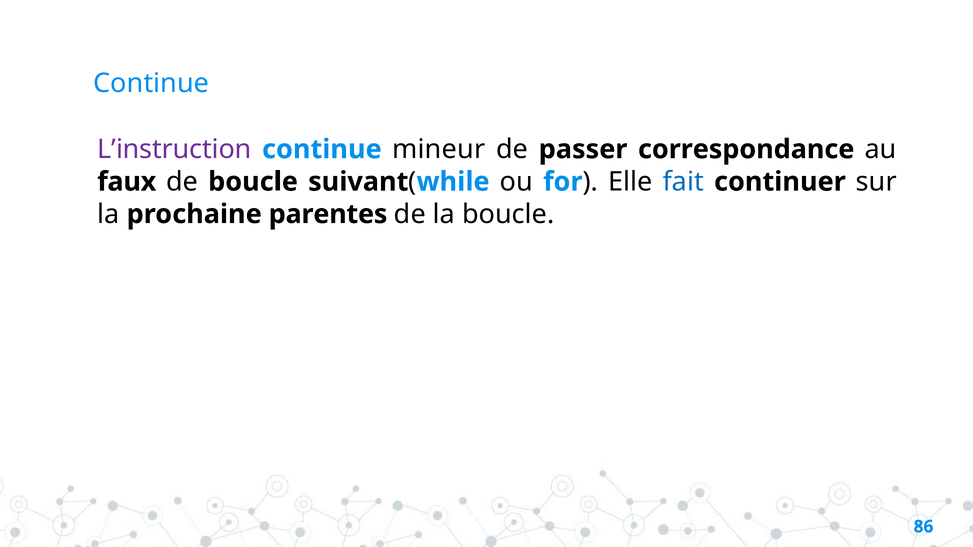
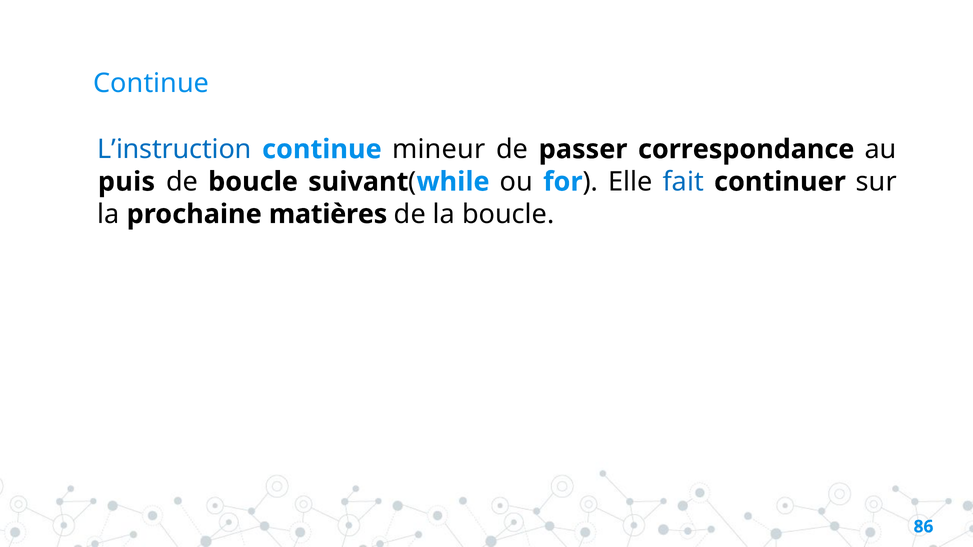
L’instruction colour: purple -> blue
faux: faux -> puis
parentes: parentes -> matières
